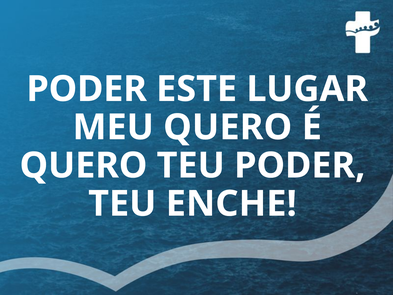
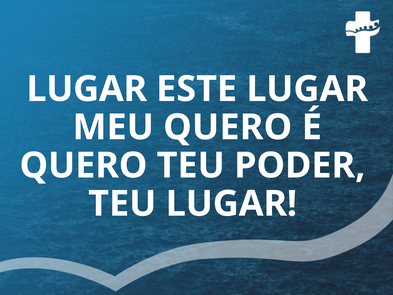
PODER at (87, 89): PODER -> LUGAR
TEU ENCHE: ENCHE -> LUGAR
